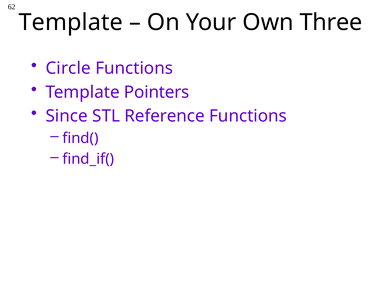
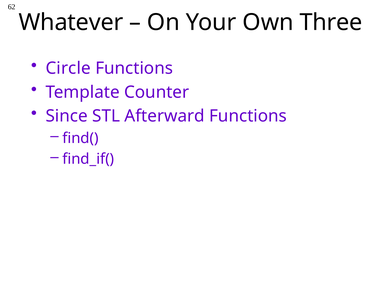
Template at (71, 22): Template -> Whatever
Pointers: Pointers -> Counter
Reference: Reference -> Afterward
